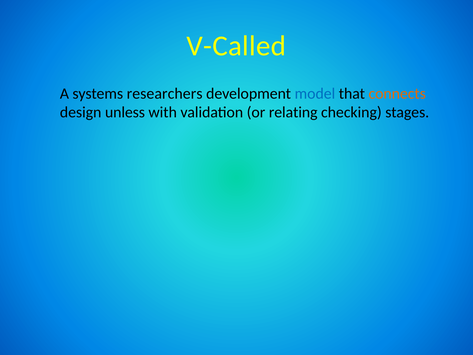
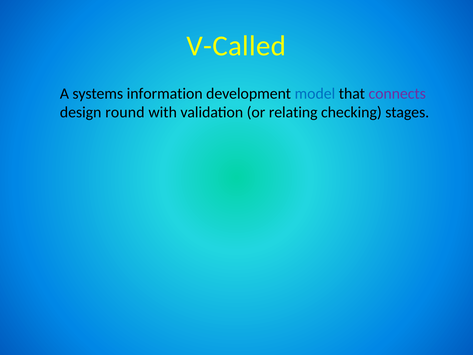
researchers: researchers -> information
connects colour: orange -> purple
unless: unless -> round
